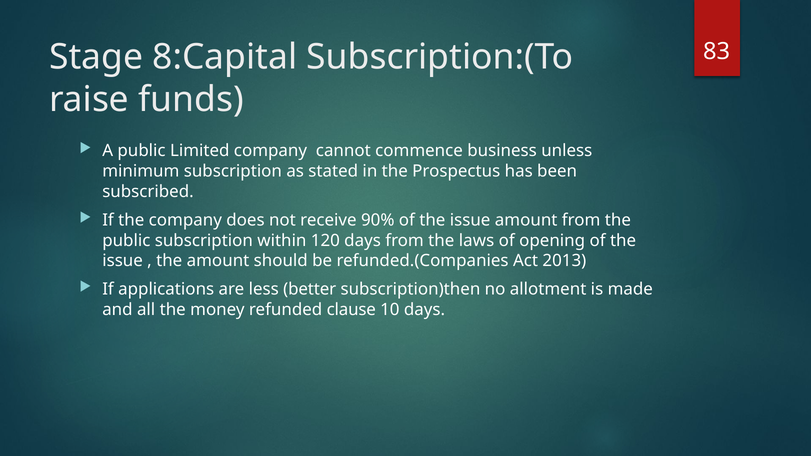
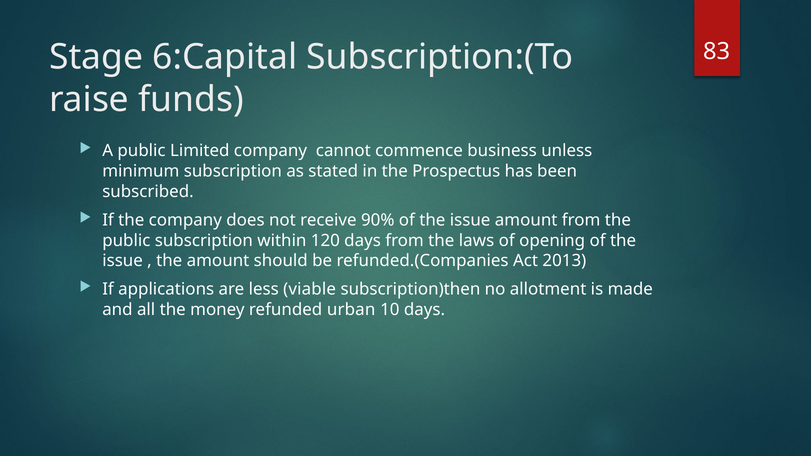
8:Capital: 8:Capital -> 6:Capital
better: better -> viable
clause: clause -> urban
